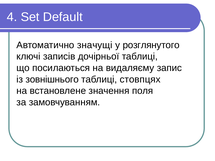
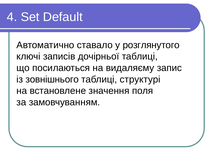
значущі: значущі -> ставало
стовпцях: стовпцях -> структурі
